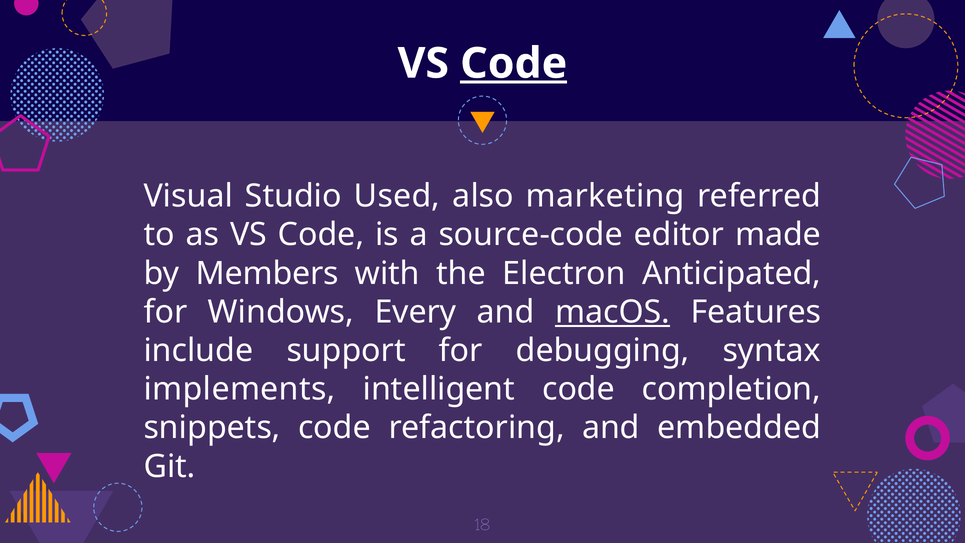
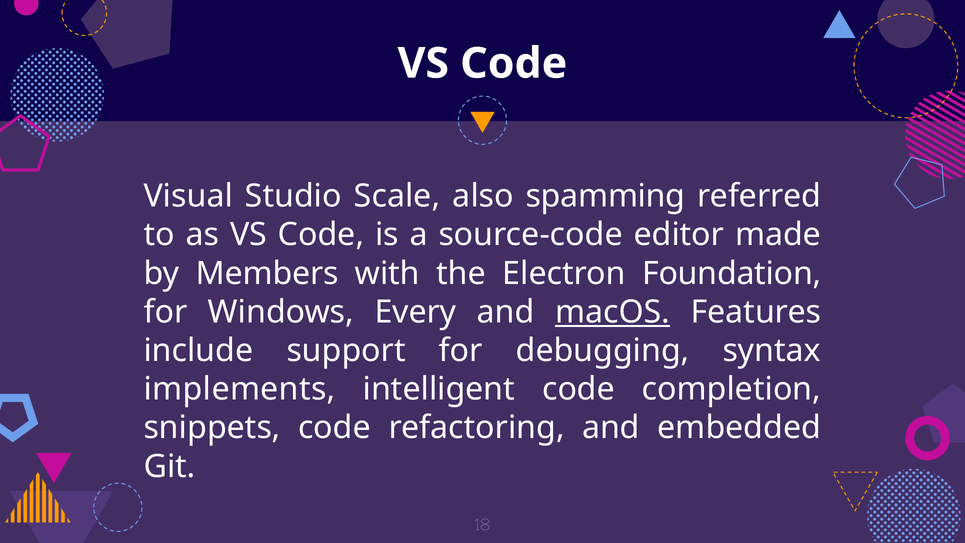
Code at (514, 64) underline: present -> none
Used: Used -> Scale
marketing: marketing -> spamming
Anticipated: Anticipated -> Foundation
